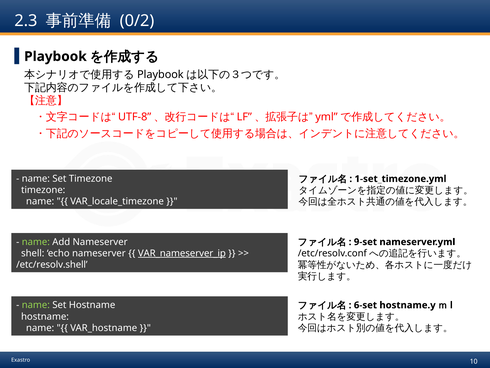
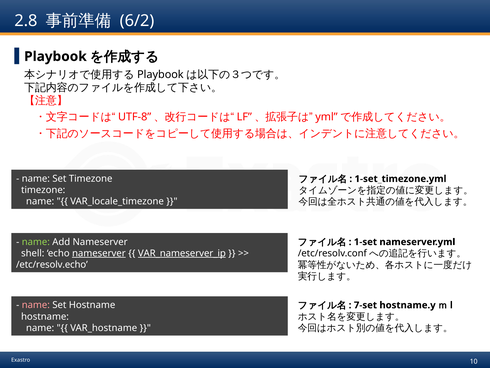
2.3: 2.3 -> 2.8
0/2: 0/2 -> 6/2
9-set: 9-set -> 1-set
nameserver at (99, 253) underline: none -> present
/etc/resolv.shell: /etc/resolv.shell -> /etc/resolv.echo
6-set: 6-set -> 7-set
name at (36, 305) colour: light green -> pink
